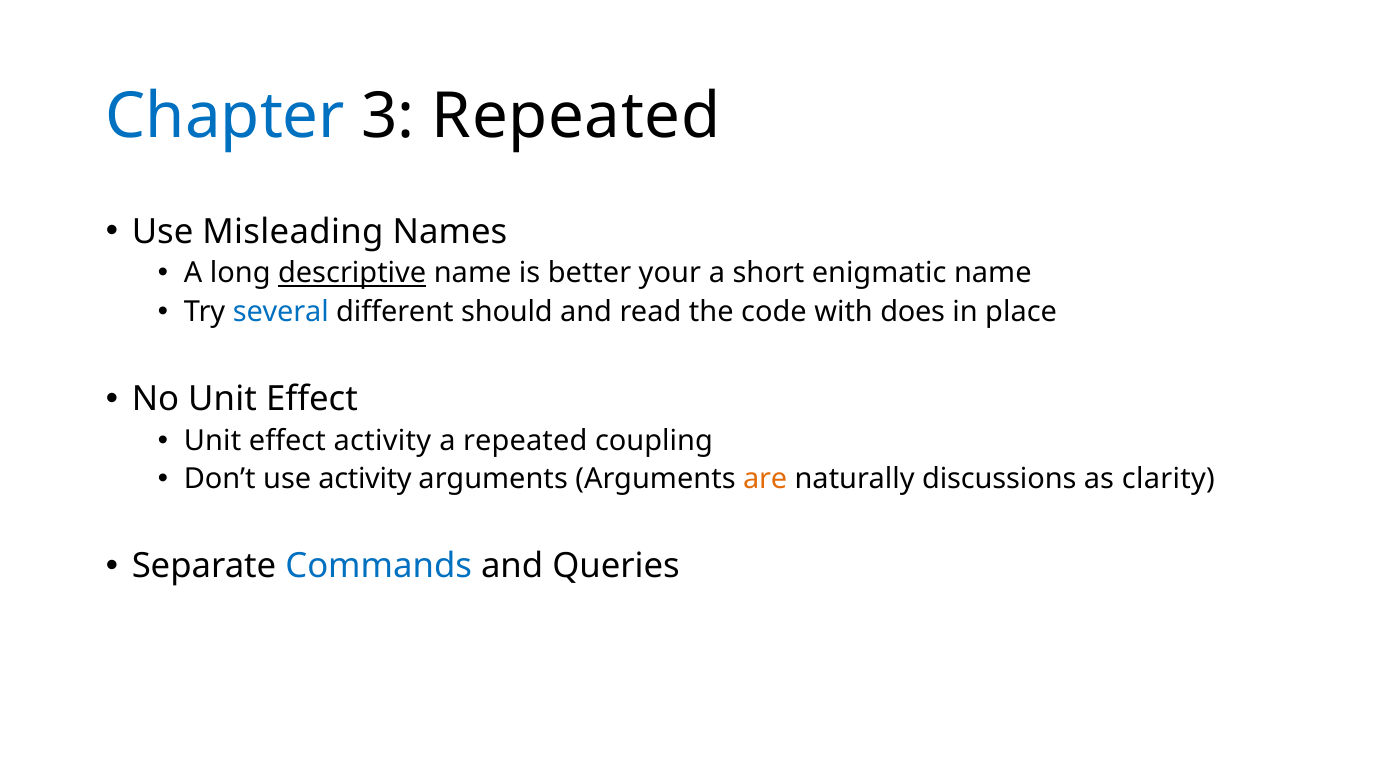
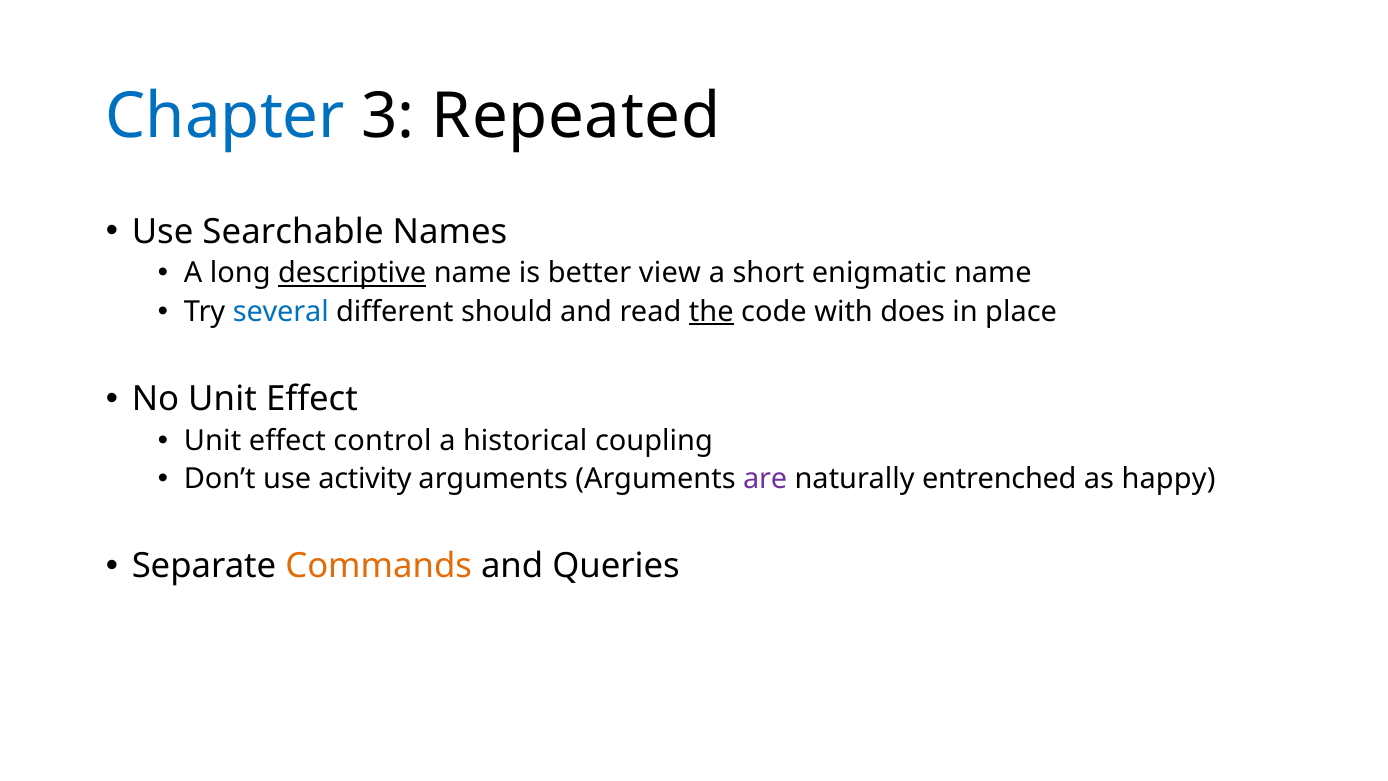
Misleading: Misleading -> Searchable
your: your -> view
the underline: none -> present
effect activity: activity -> control
a repeated: repeated -> historical
are colour: orange -> purple
discussions: discussions -> entrenched
clarity: clarity -> happy
Commands colour: blue -> orange
